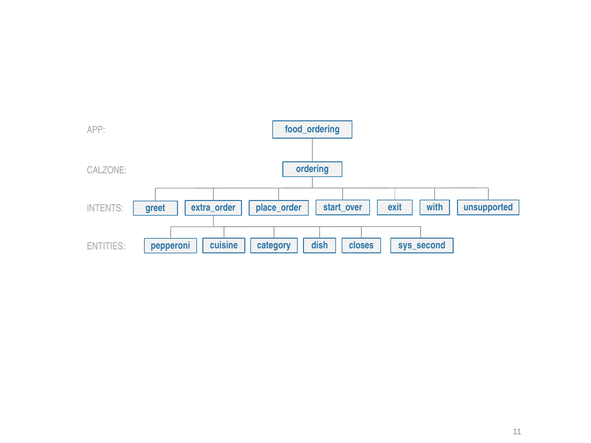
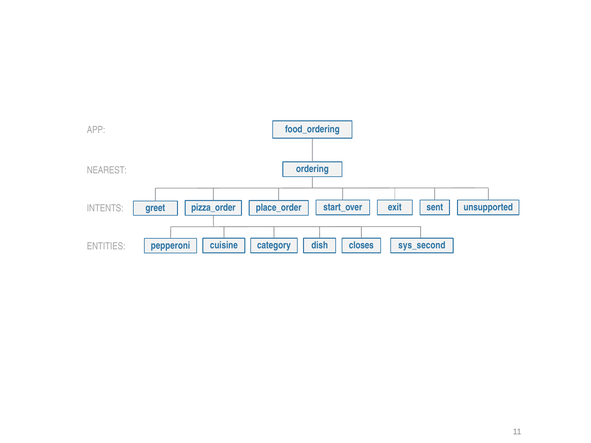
CALZONE: CALZONE -> NEAREST
extra_order: extra_order -> pizza_order
with: with -> sent
